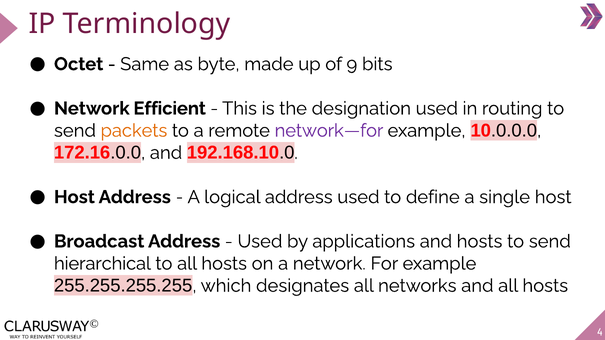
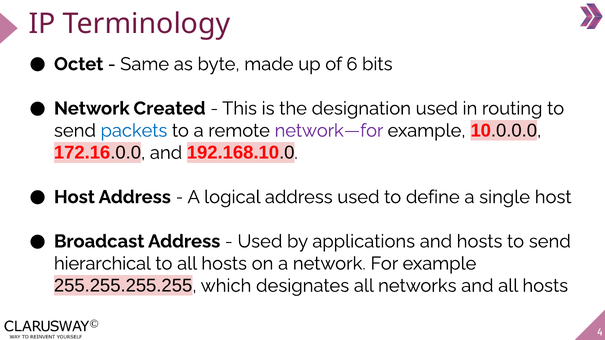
9: 9 -> 6
Efficient: Efficient -> Created
packets colour: orange -> blue
